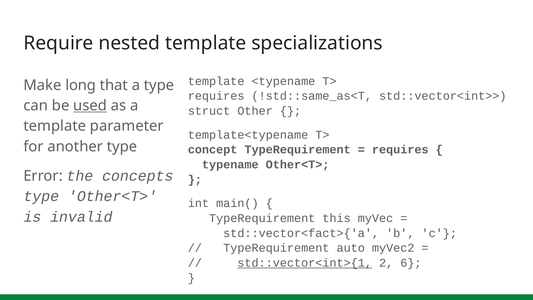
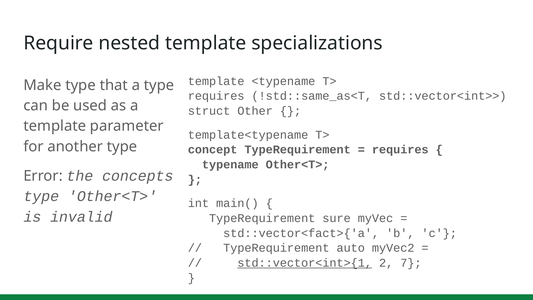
Make long: long -> type
used underline: present -> none
this: this -> sure
6: 6 -> 7
